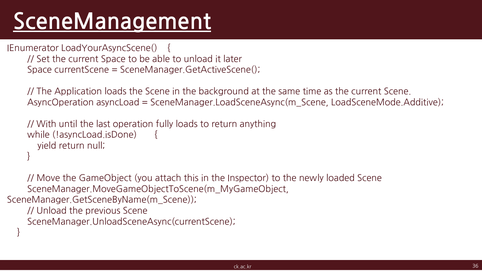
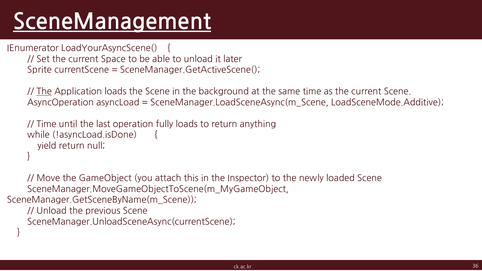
Space at (40, 70): Space -> Sprite
The at (44, 92) underline: none -> present
With at (46, 124): With -> Time
